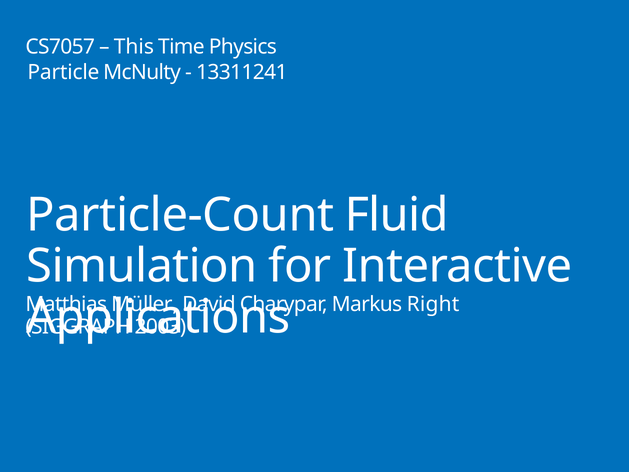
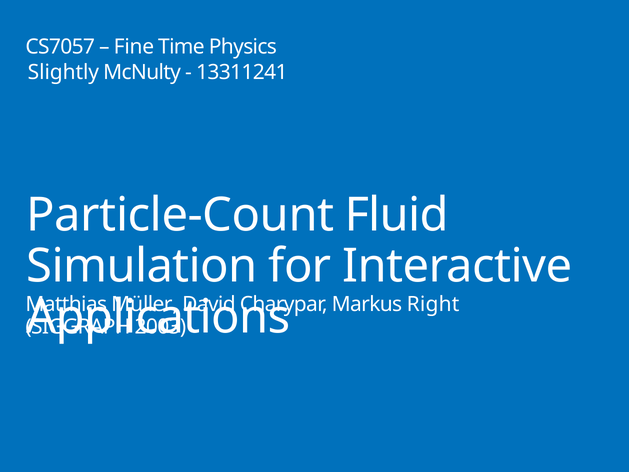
This: This -> Fine
Particle: Particle -> Slightly
